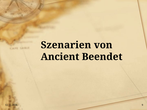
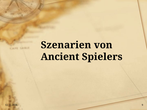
Beendet: Beendet -> Spielers
